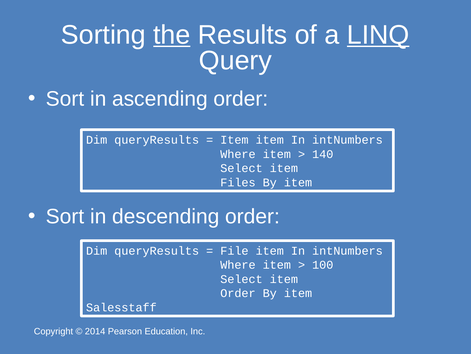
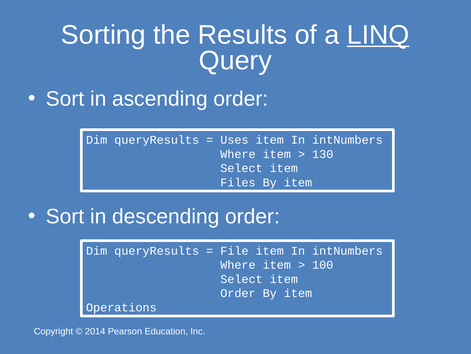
the underline: present -> none
Item at (234, 140): Item -> Uses
140: 140 -> 130
Salesstaff: Salesstaff -> Operations
